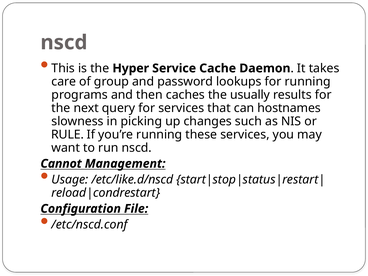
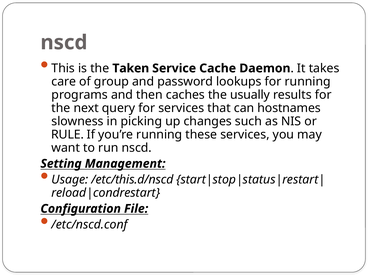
Hyper: Hyper -> Taken
Cannot: Cannot -> Setting
/etc/like.d/nscd: /etc/like.d/nscd -> /etc/this.d/nscd
